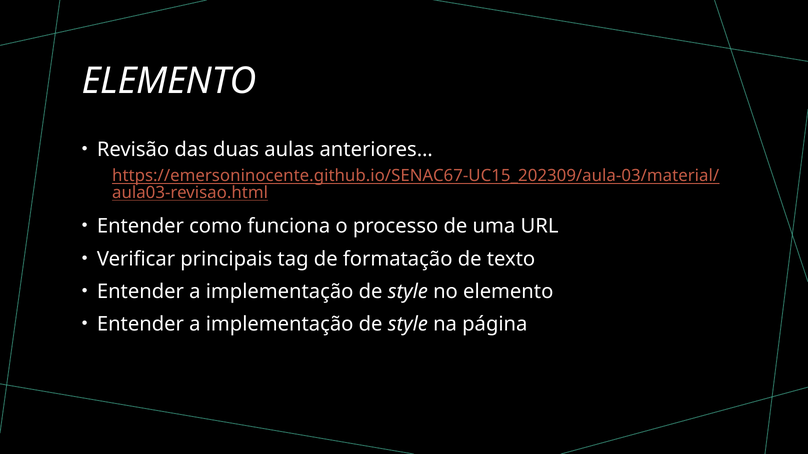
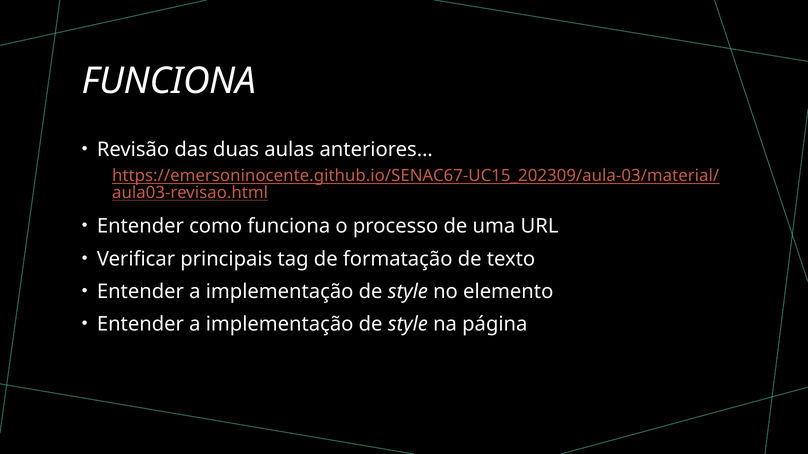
ELEMENTO at (169, 81): ELEMENTO -> FUNCIONA
